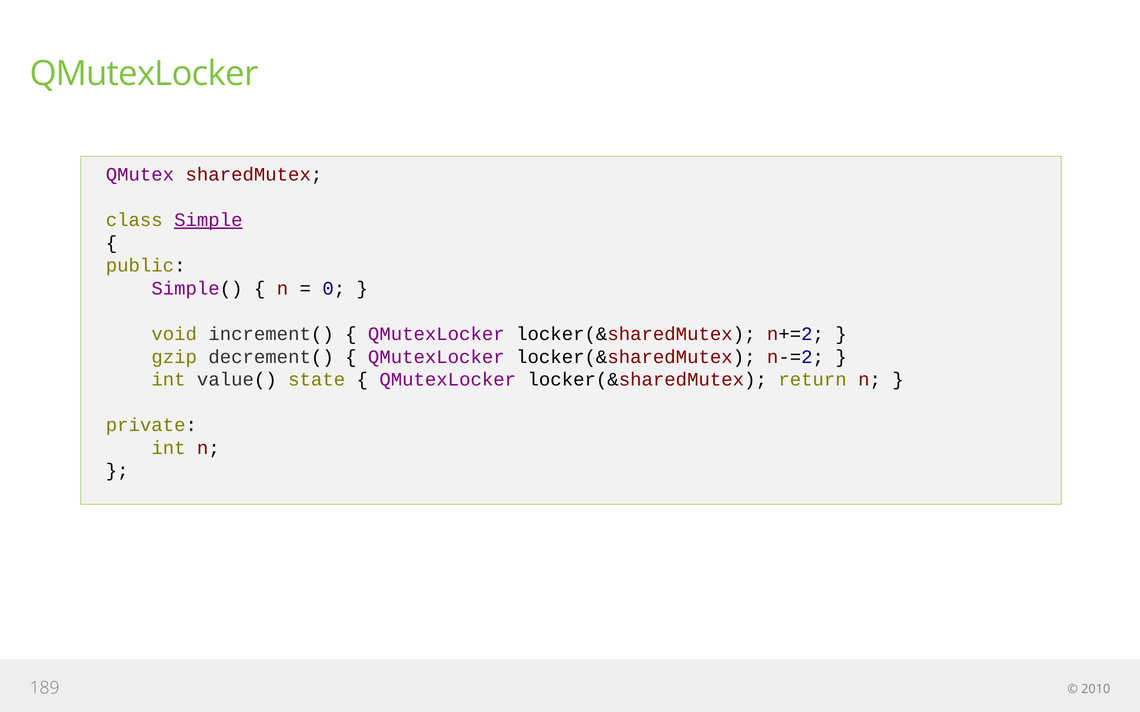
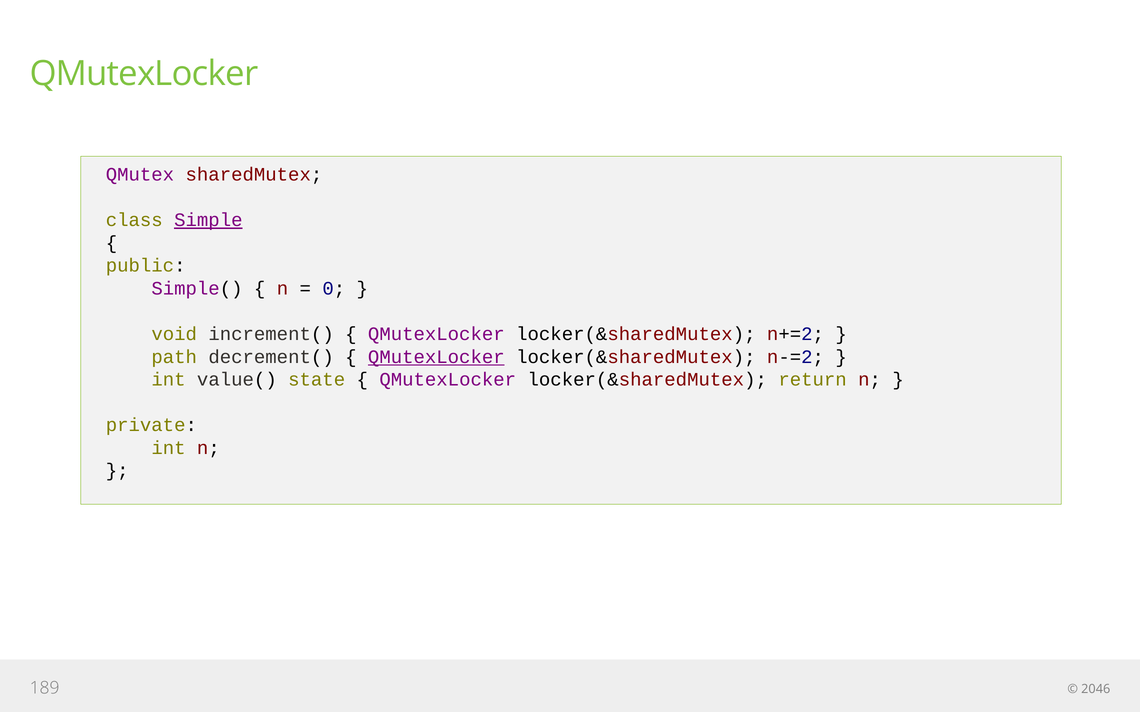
gzip: gzip -> path
QMutexLocker at (436, 357) underline: none -> present
2010: 2010 -> 2046
